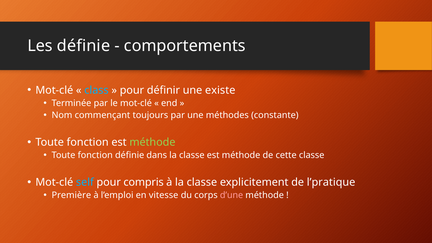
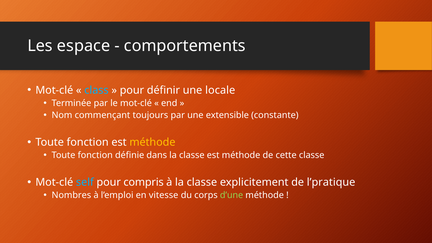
Les définie: définie -> espace
existe: existe -> locale
méthodes: méthodes -> extensible
méthode at (152, 142) colour: light green -> yellow
Première: Première -> Nombres
d’une colour: pink -> light green
